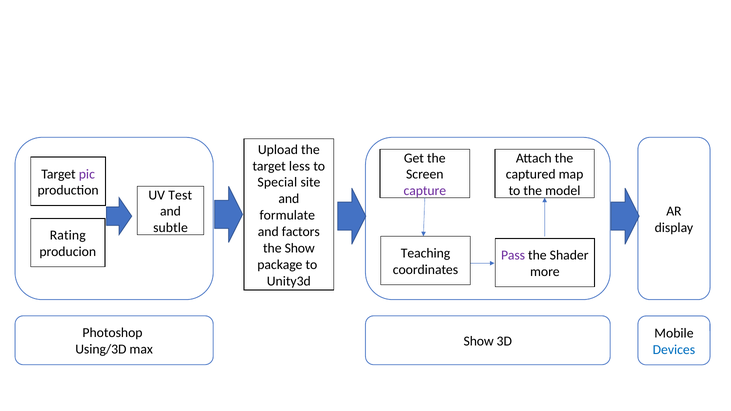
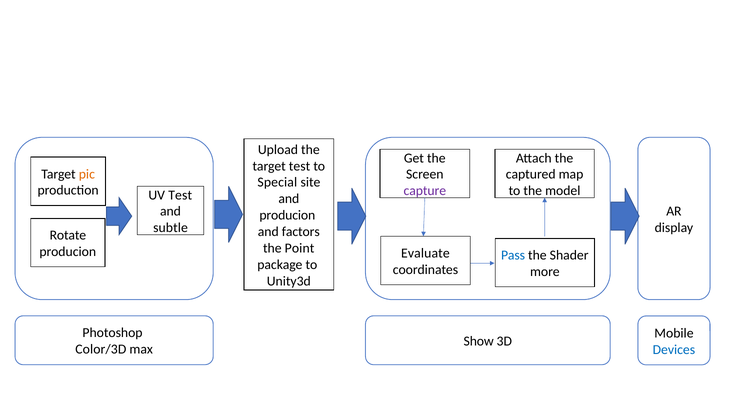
target less: less -> test
pic colour: purple -> orange
formulate at (287, 215): formulate -> producion
Rating: Rating -> Rotate
the Show: Show -> Point
Teaching: Teaching -> Evaluate
Pass colour: purple -> blue
Using/3D: Using/3D -> Color/3D
